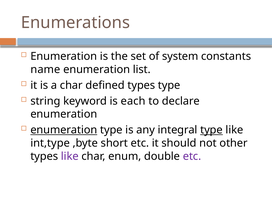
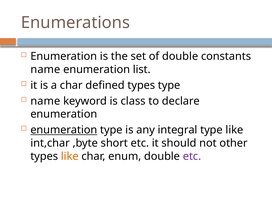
of system: system -> double
string at (45, 101): string -> name
each: each -> class
type at (211, 130) underline: present -> none
int,type: int,type -> int,char
like at (70, 156) colour: purple -> orange
